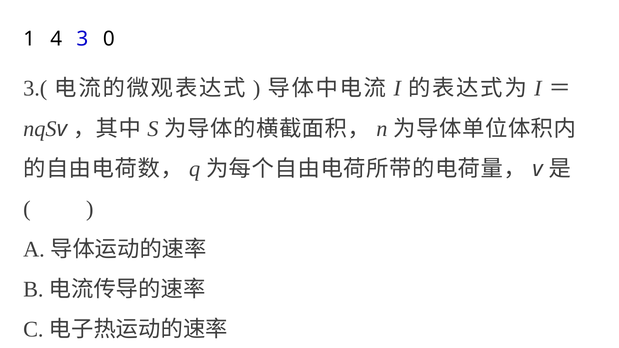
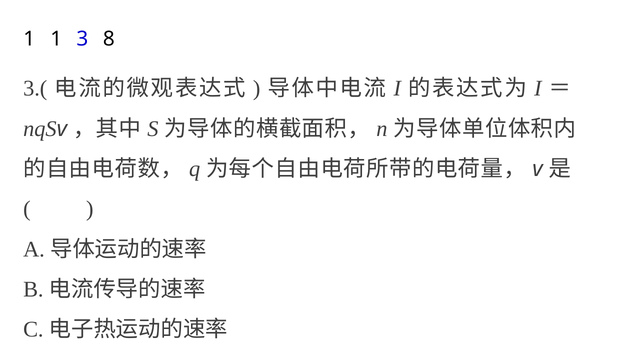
1 4: 4 -> 1
0: 0 -> 8
